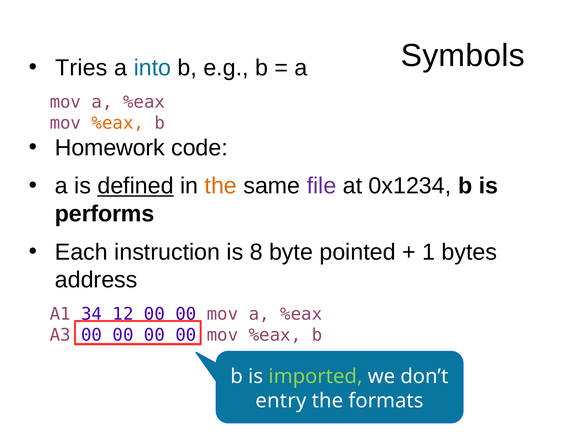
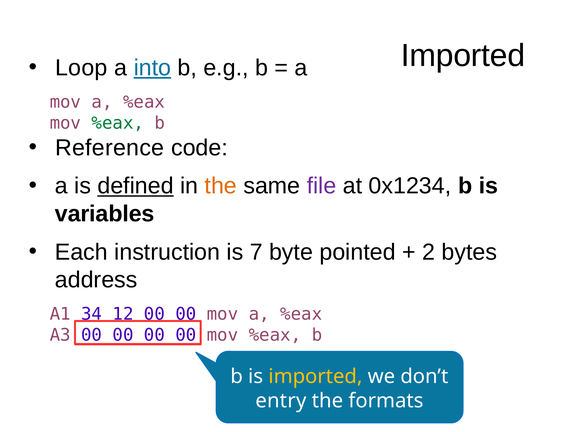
Symbols at (463, 55): Symbols -> Imported
Tries: Tries -> Loop
into underline: none -> present
%eax at (118, 123) colour: orange -> green
Homework: Homework -> Reference
performs: performs -> variables
8: 8 -> 7
1: 1 -> 2
imported at (316, 376) colour: light green -> yellow
